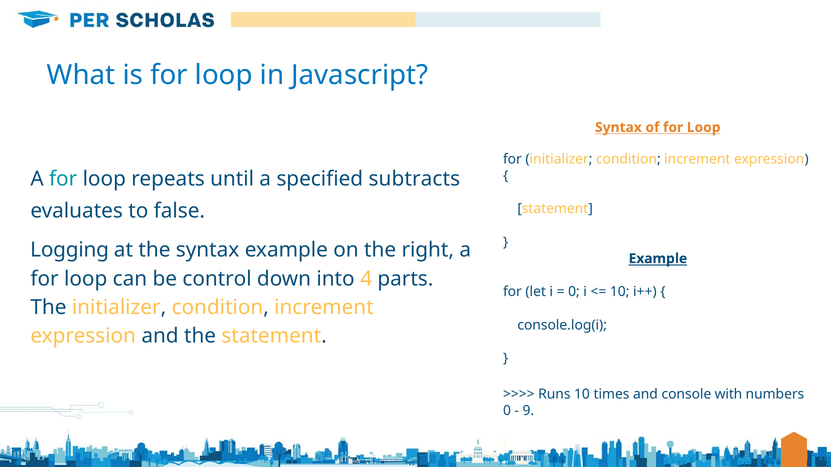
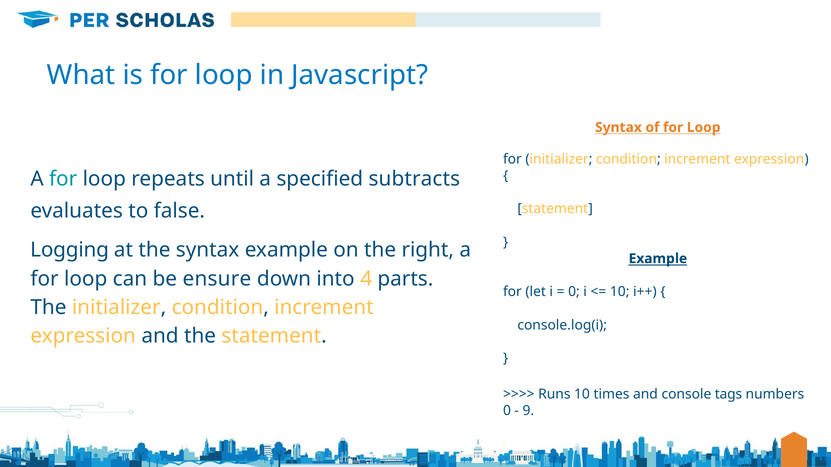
control: control -> ensure
with: with -> tags
